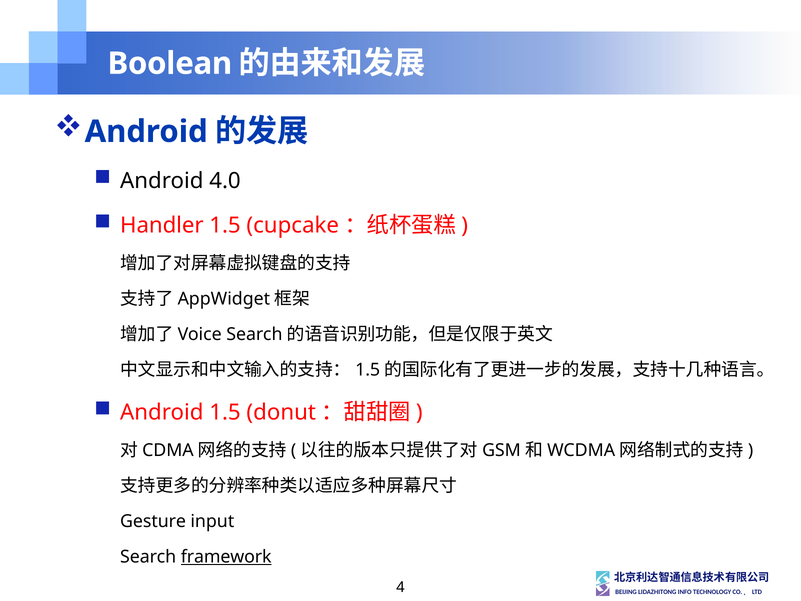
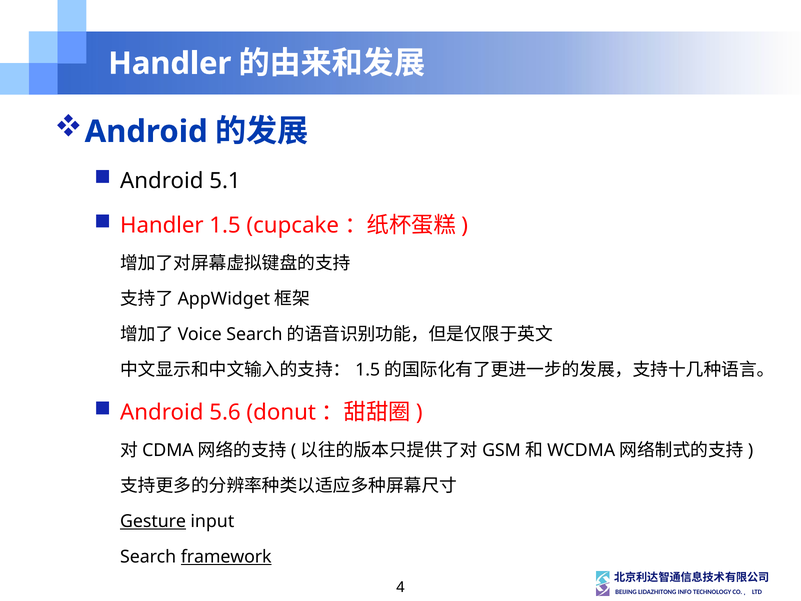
Boolean at (170, 64): Boolean -> Handler
4.0: 4.0 -> 5.1
Android 1.5: 1.5 -> 5.6
Gesture underline: none -> present
